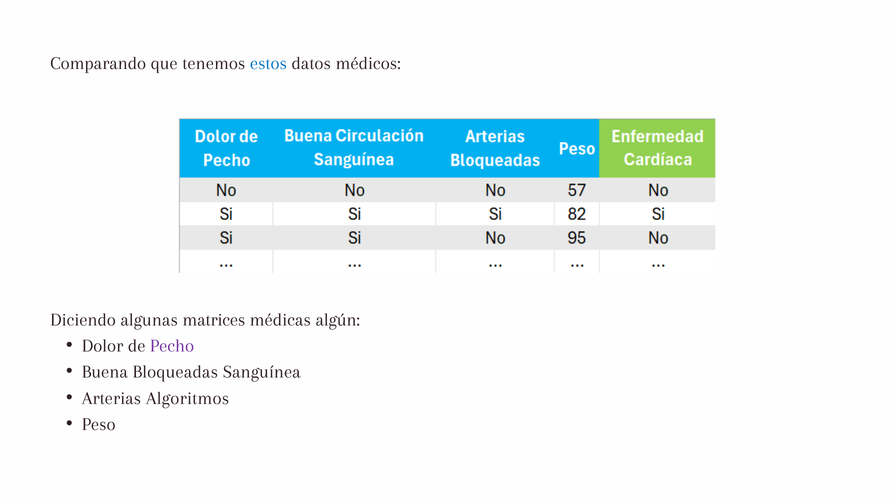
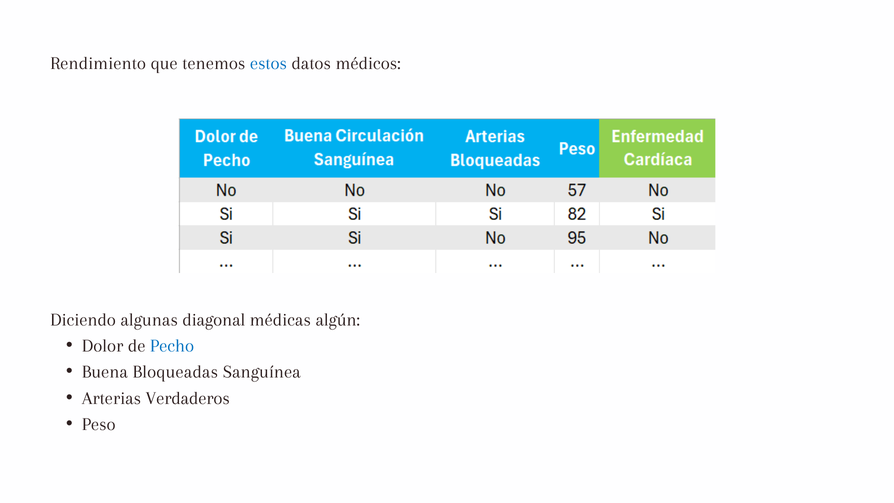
Comparando: Comparando -> Rendimiento
matrices: matrices -> diagonal
Pecho colour: purple -> blue
Algoritmos: Algoritmos -> Verdaderos
